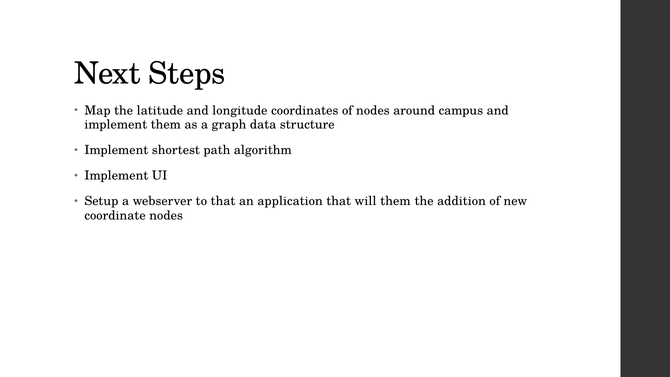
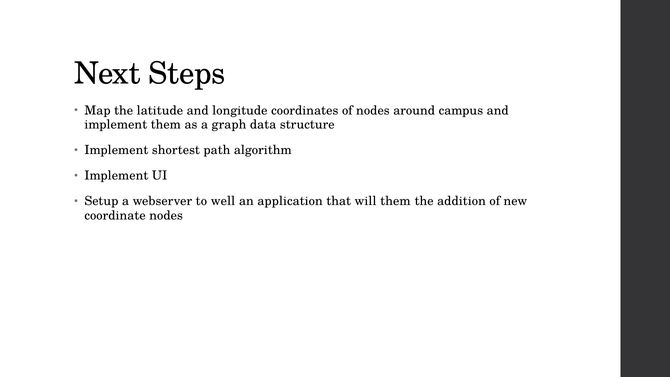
to that: that -> well
